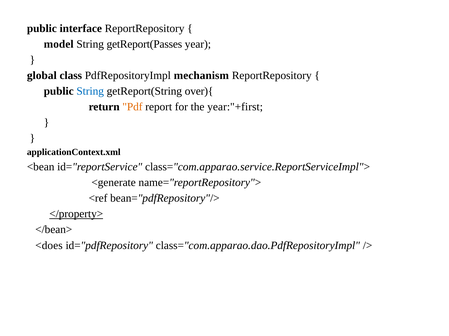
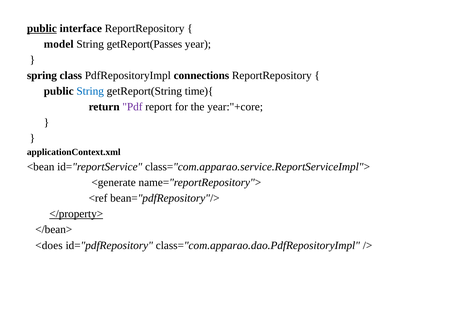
public at (42, 28) underline: none -> present
global: global -> spring
mechanism: mechanism -> connections
over){: over){ -> time){
Pdf colour: orange -> purple
year:"+first: year:"+first -> year:"+core
